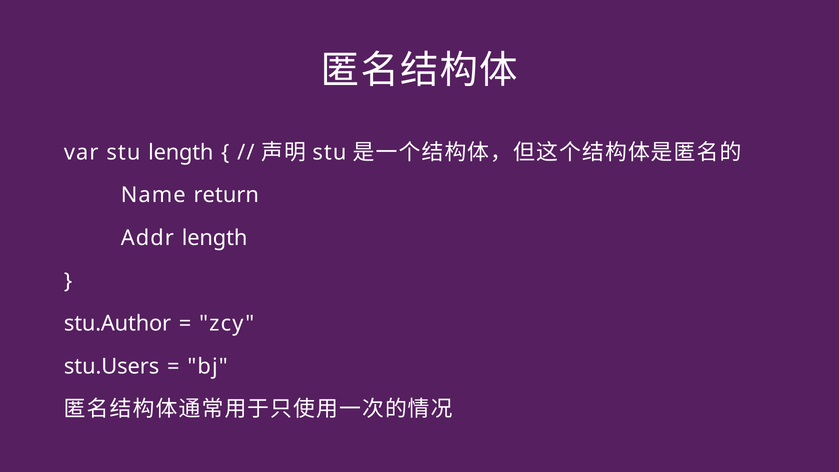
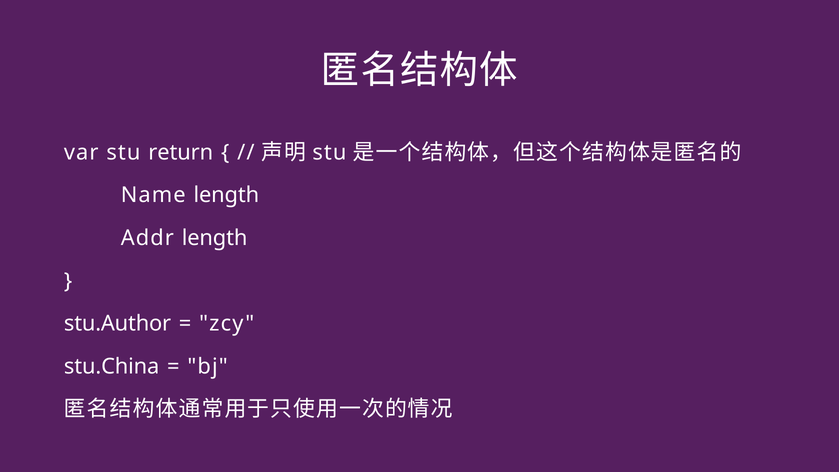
stu length: length -> return
Name return: return -> length
stu.Users: stu.Users -> stu.China
